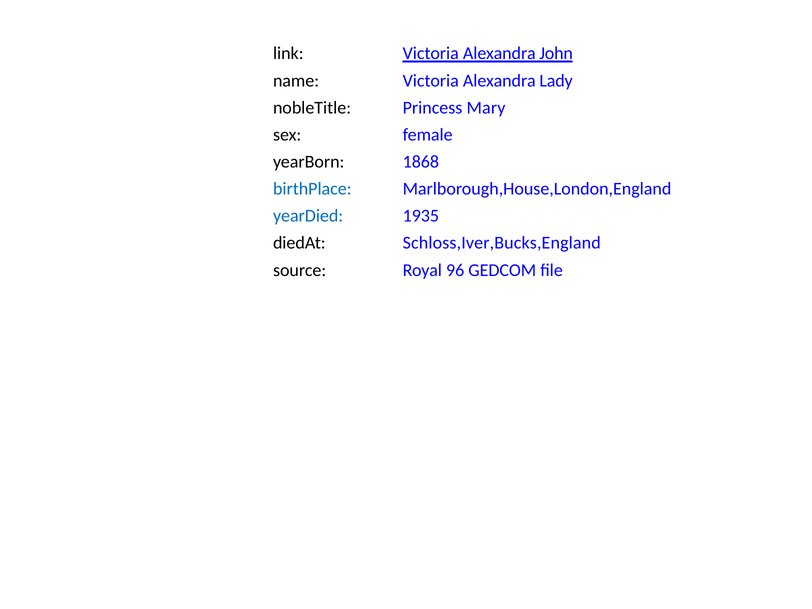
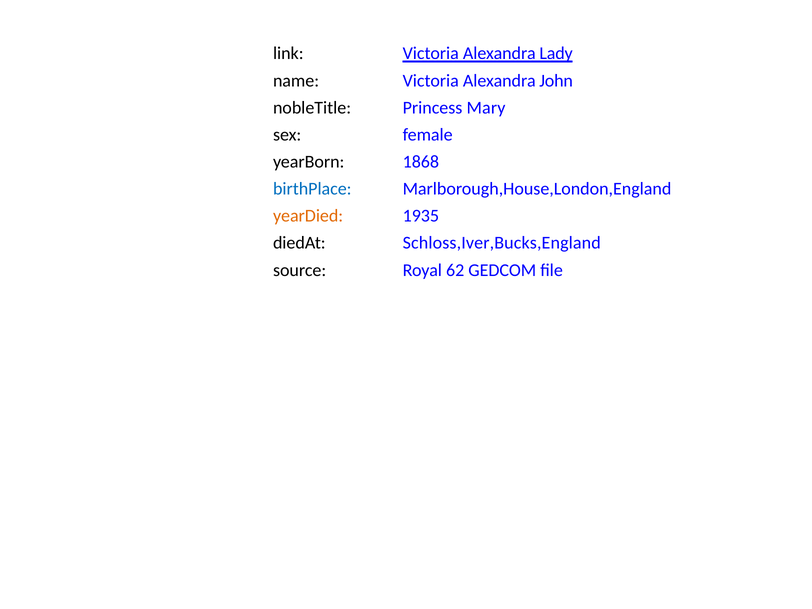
John: John -> Lady
Lady: Lady -> John
yearDied colour: blue -> orange
96: 96 -> 62
